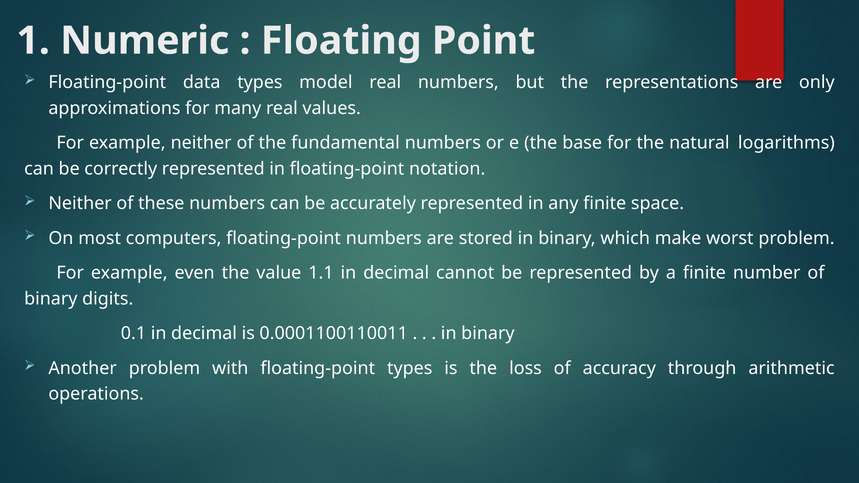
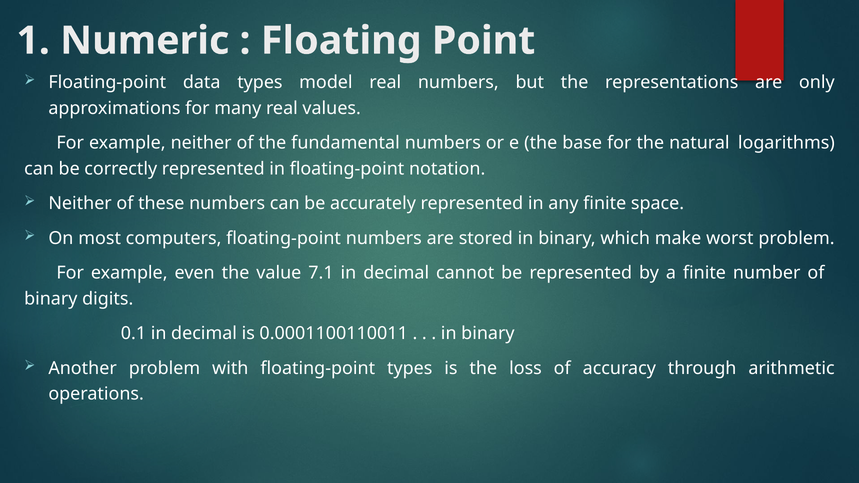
1.1: 1.1 -> 7.1
